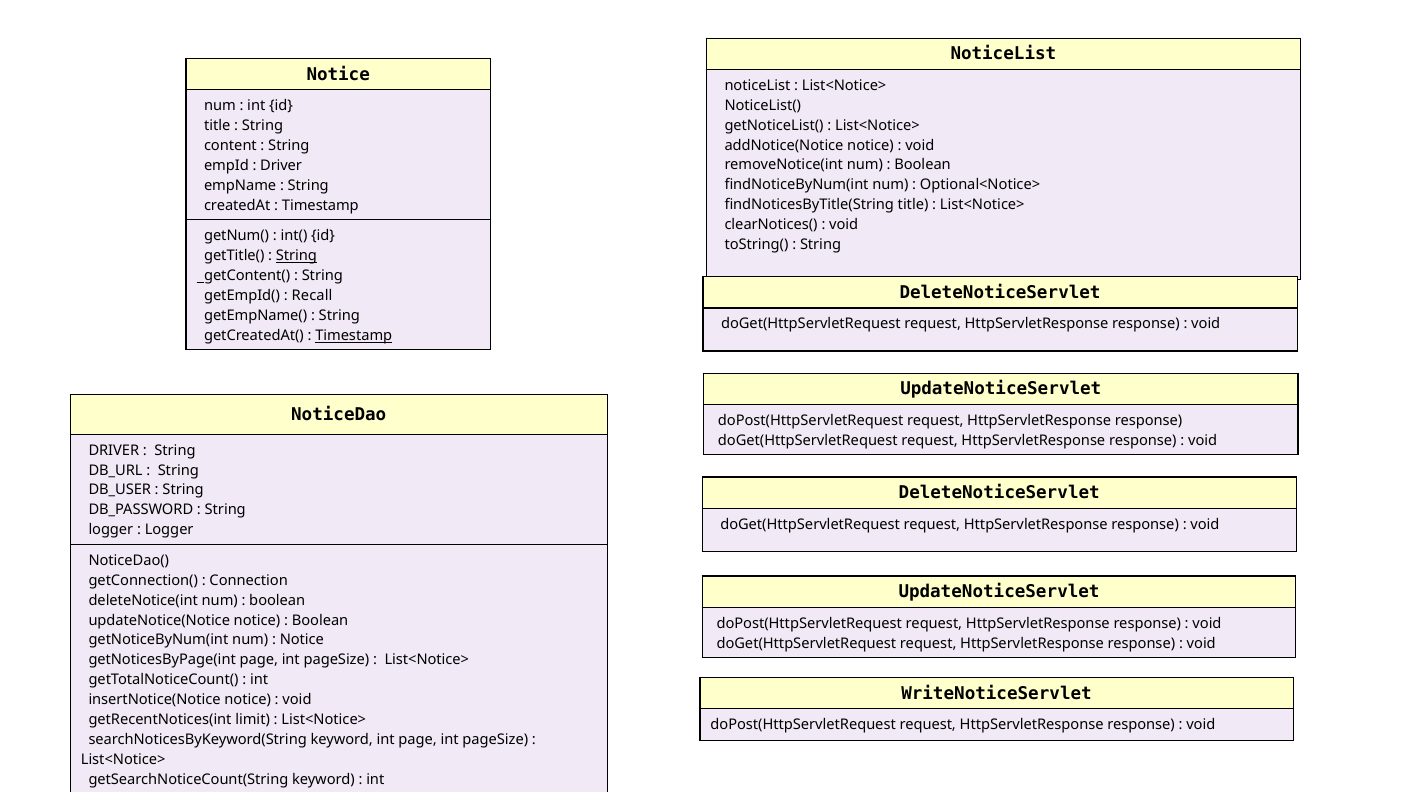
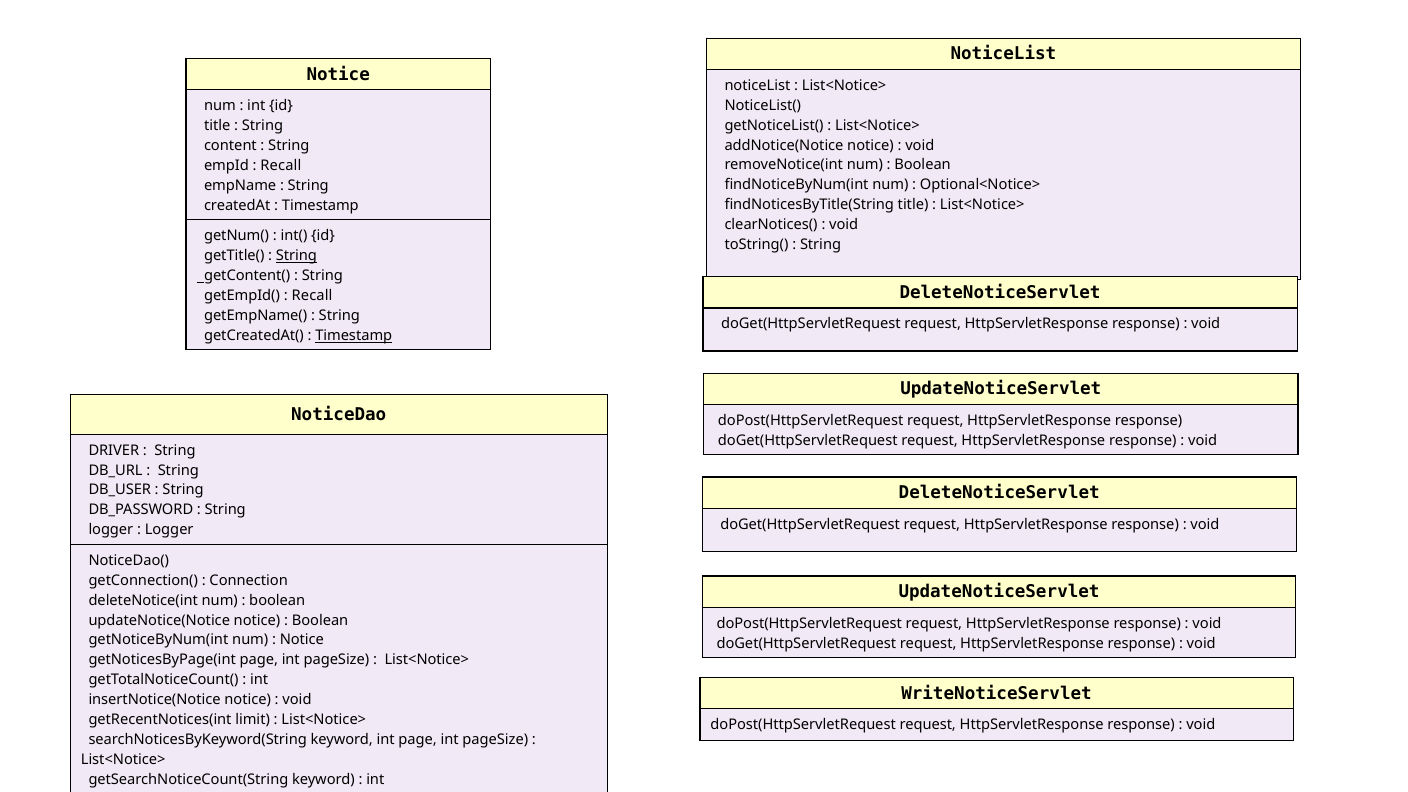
Driver at (281, 166): Driver -> Recall
